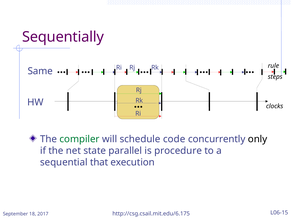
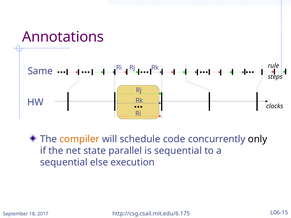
Sequentially: Sequentially -> Annotations
compiler colour: green -> orange
is procedure: procedure -> sequential
that: that -> else
